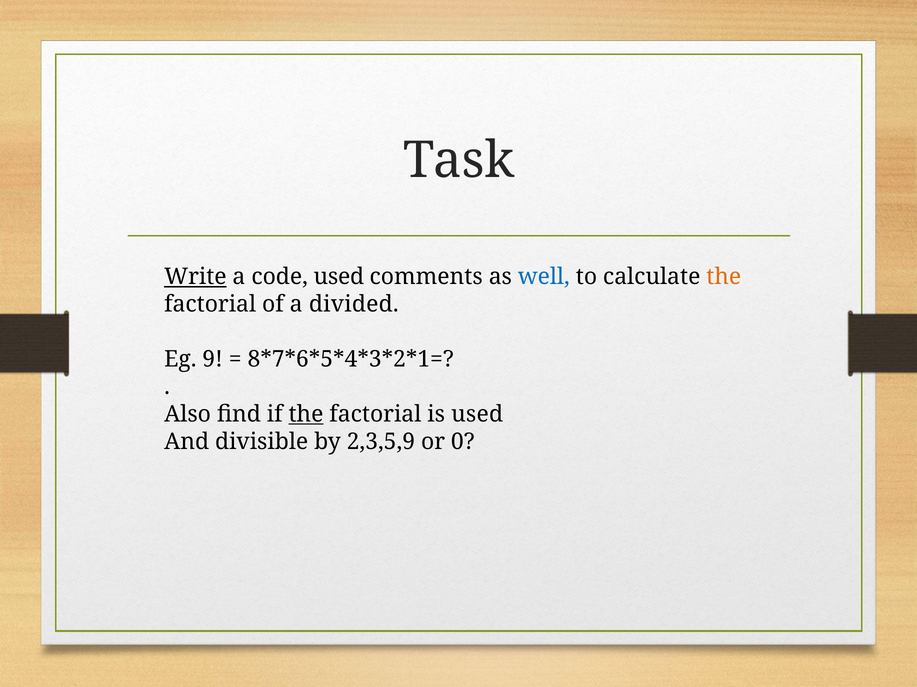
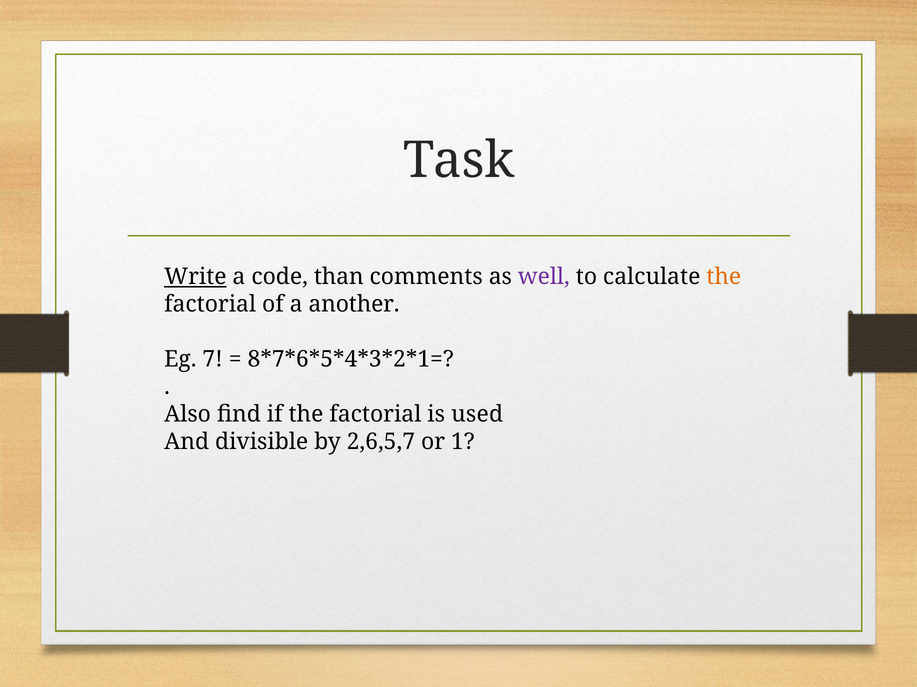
code used: used -> than
well colour: blue -> purple
divided: divided -> another
9: 9 -> 7
the at (306, 415) underline: present -> none
2,3,5,9: 2,3,5,9 -> 2,6,5,7
0: 0 -> 1
